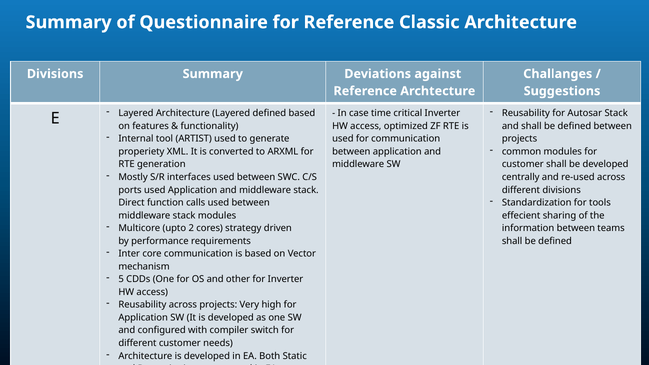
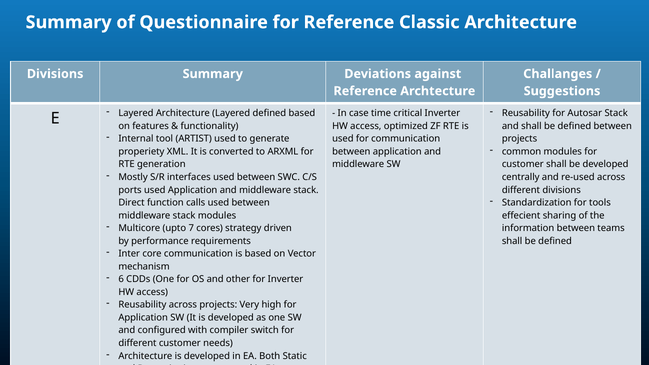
2: 2 -> 7
5: 5 -> 6
